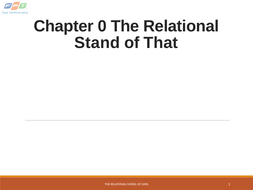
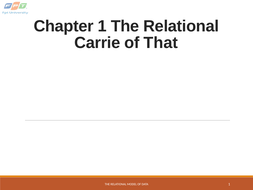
Chapter 0: 0 -> 1
Stand: Stand -> Carrie
